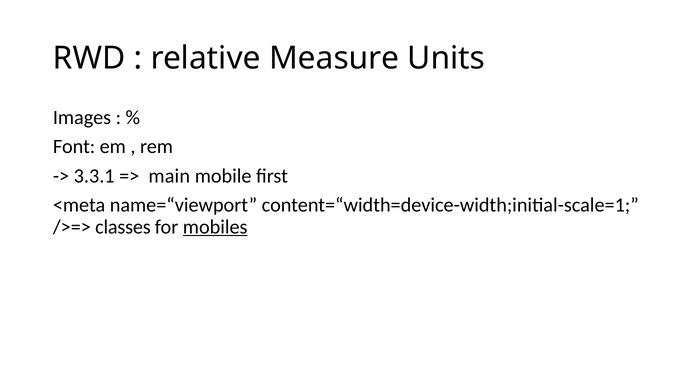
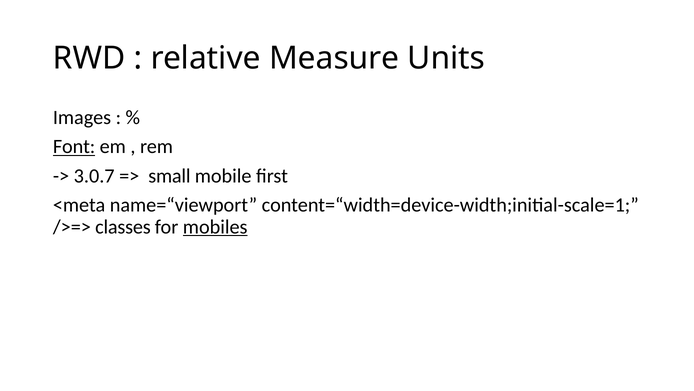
Font underline: none -> present
3.3.1: 3.3.1 -> 3.0.7
main: main -> small
